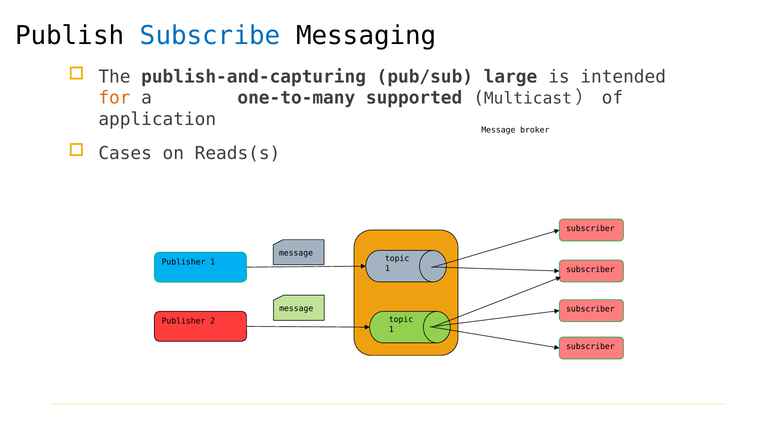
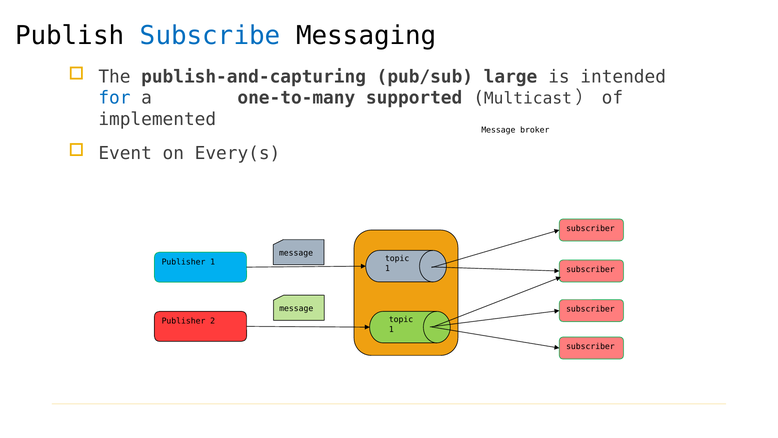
for colour: orange -> blue
application: application -> implemented
Cases: Cases -> Event
Reads(s: Reads(s -> Every(s
